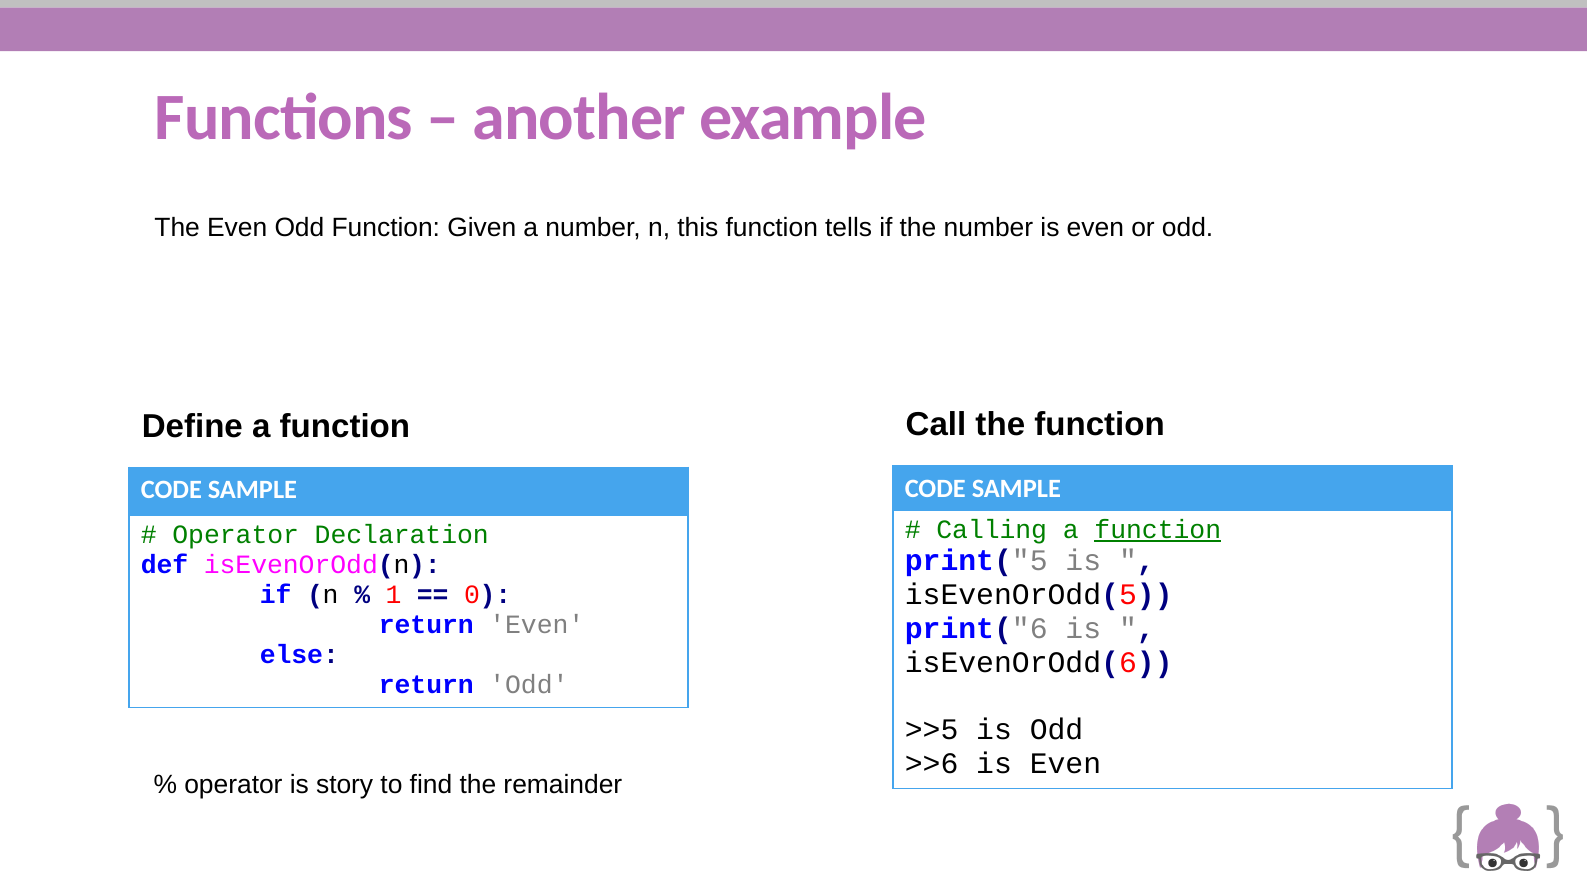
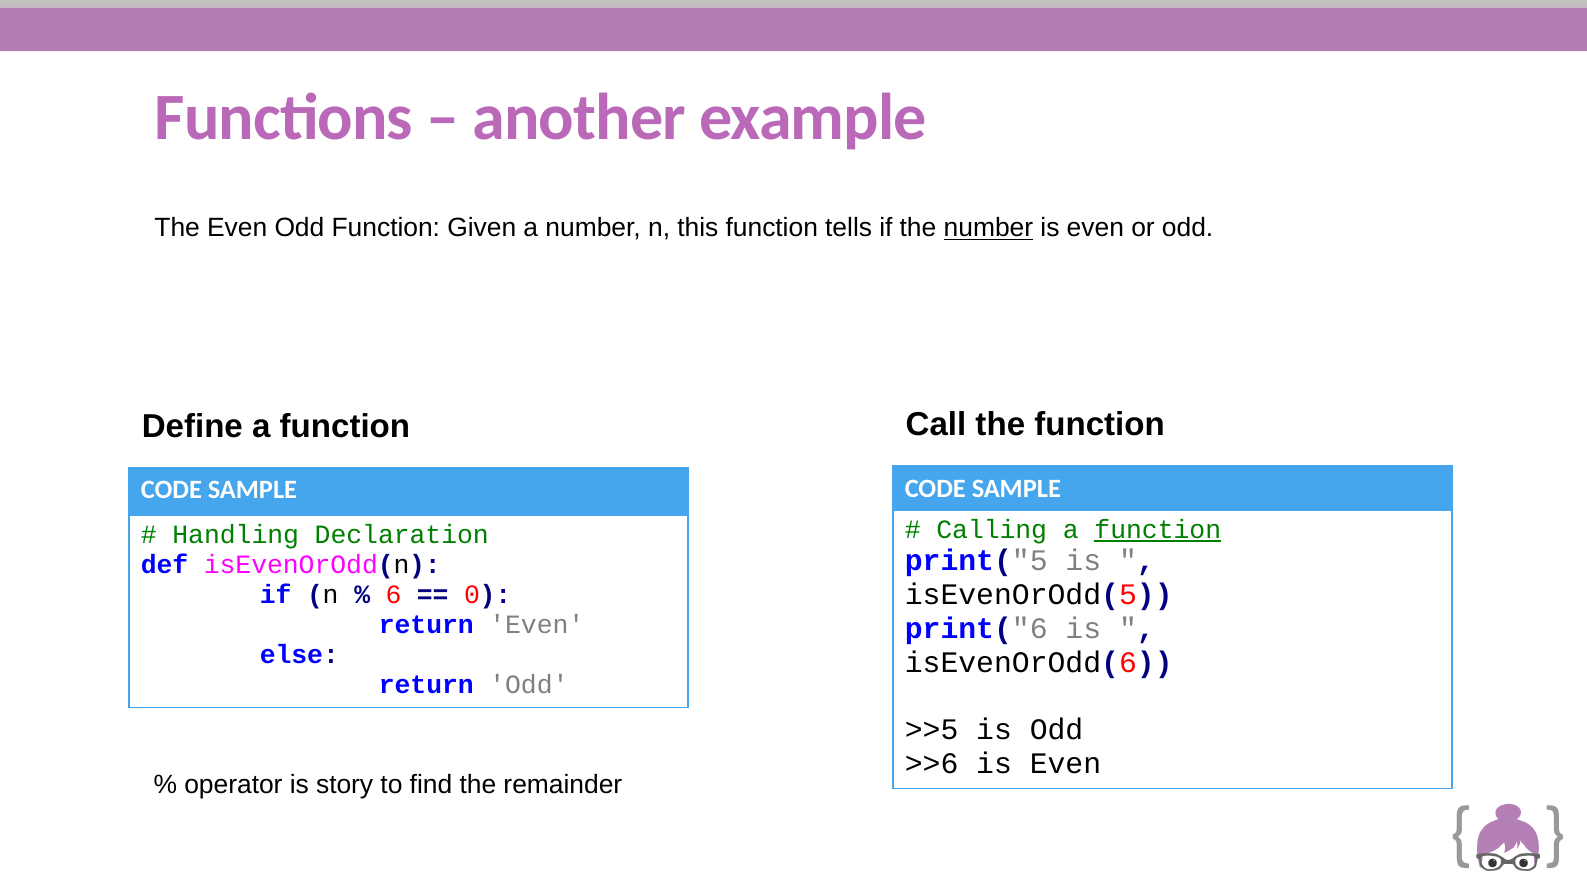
number at (988, 228) underline: none -> present
Operator at (236, 535): Operator -> Handling
1: 1 -> 6
